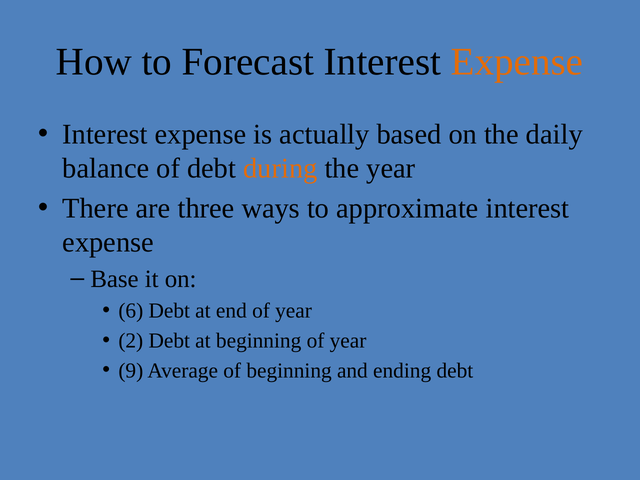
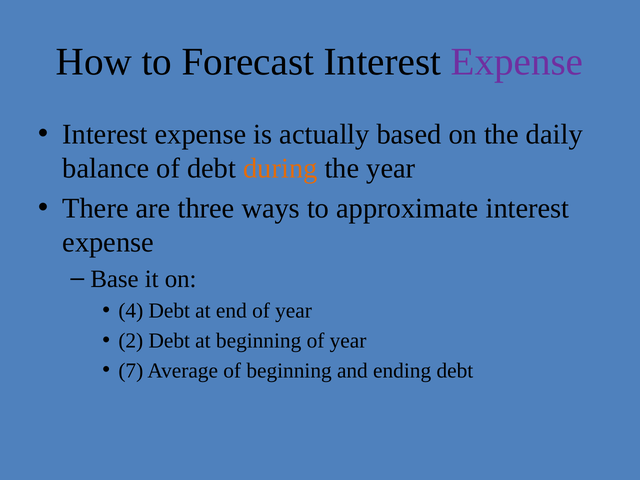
Expense at (517, 62) colour: orange -> purple
6: 6 -> 4
9: 9 -> 7
